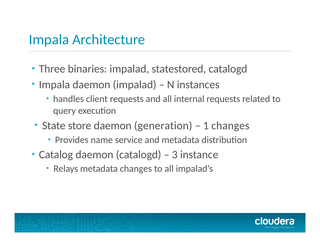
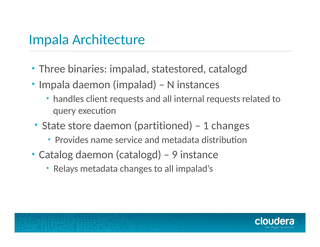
generation: generation -> partitioned
3: 3 -> 9
